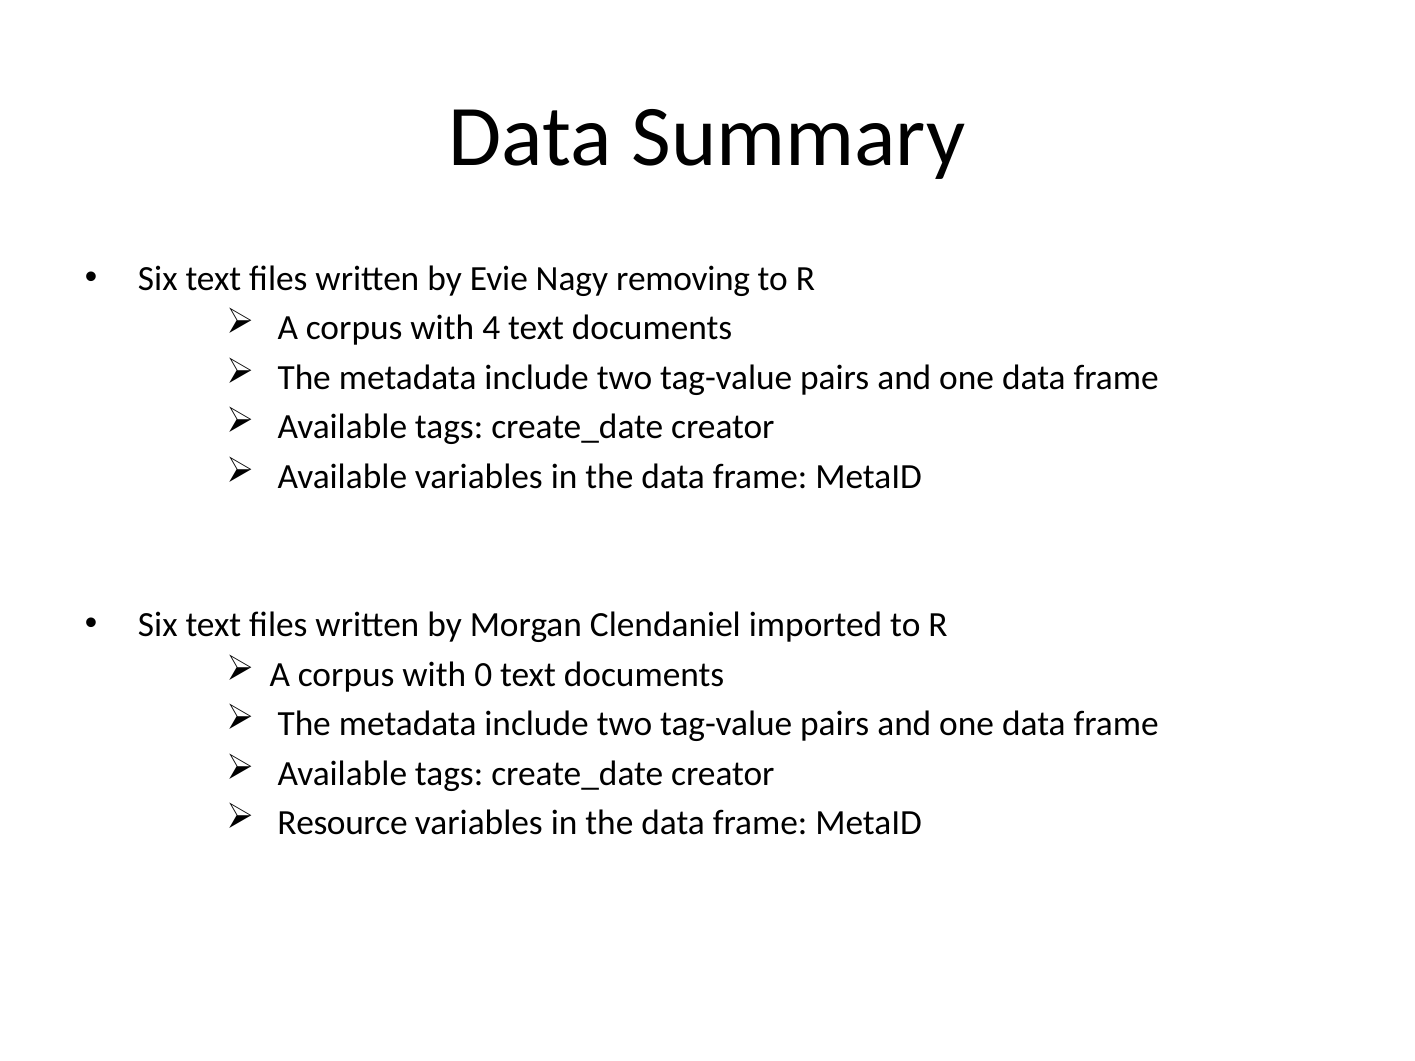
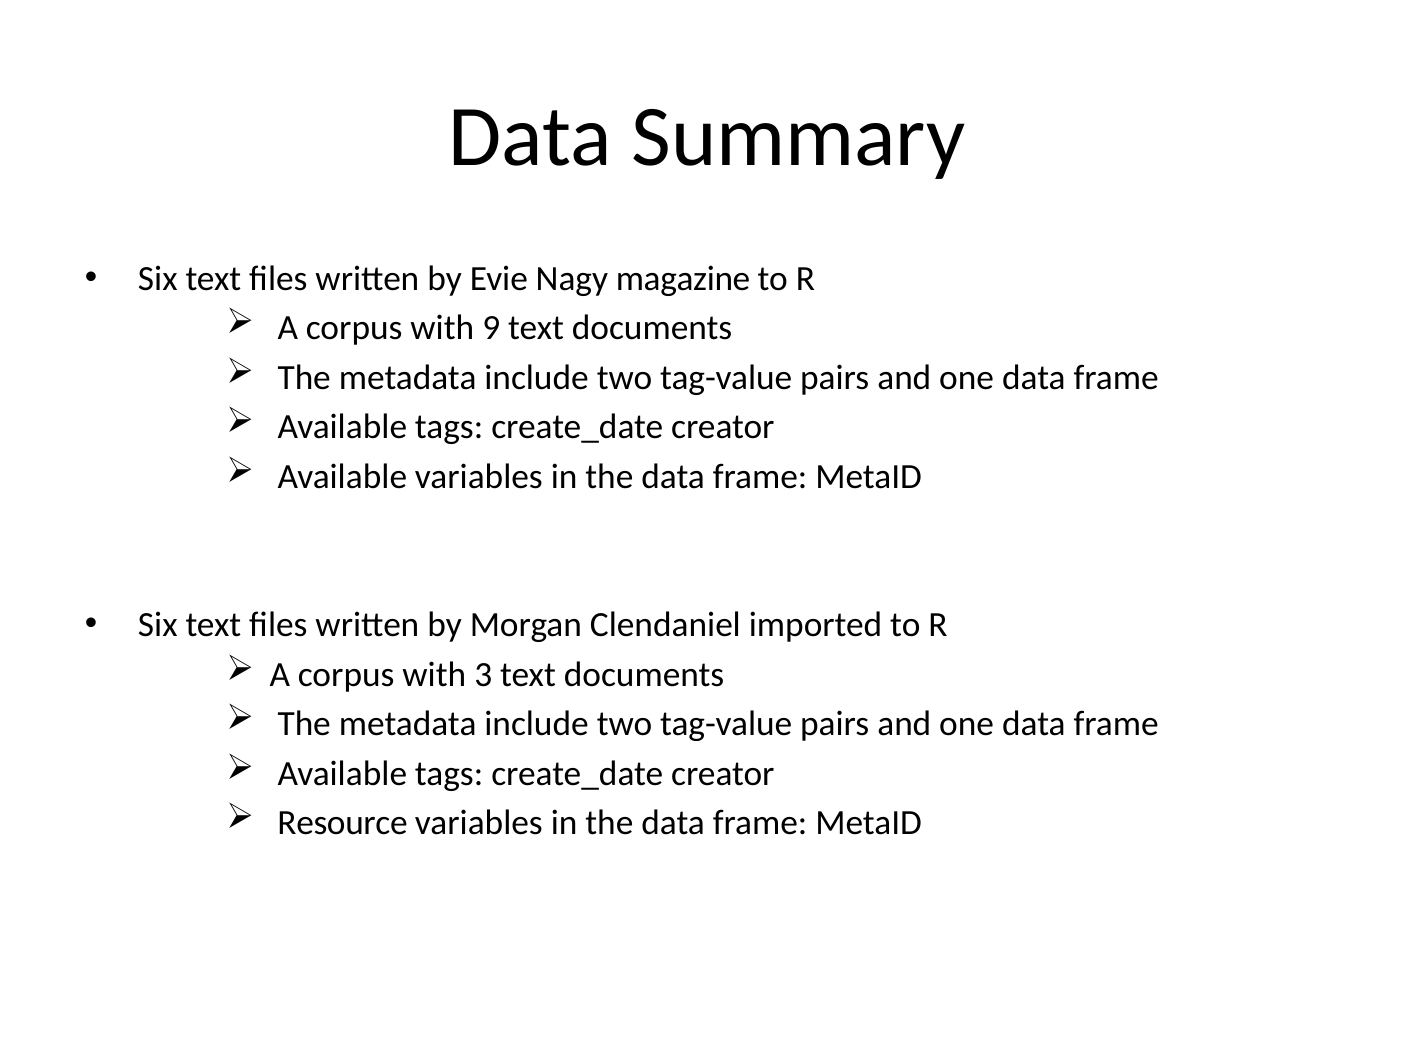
removing: removing -> magazine
4: 4 -> 9
0: 0 -> 3
